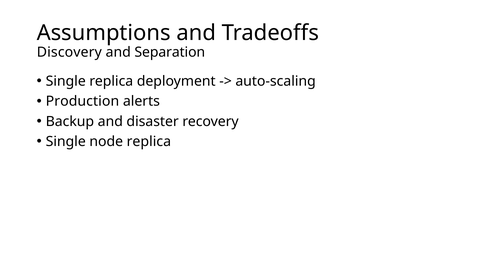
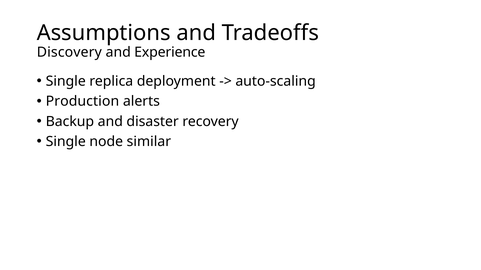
Separation: Separation -> Experience
node replica: replica -> similar
